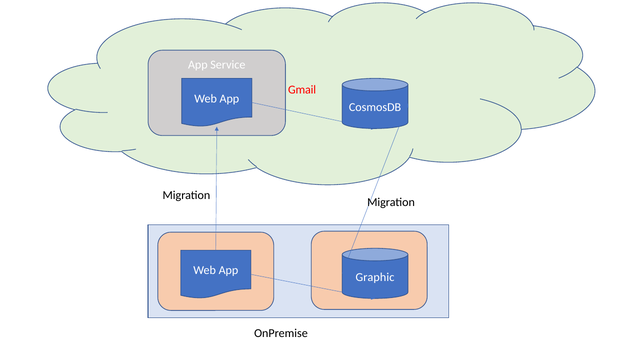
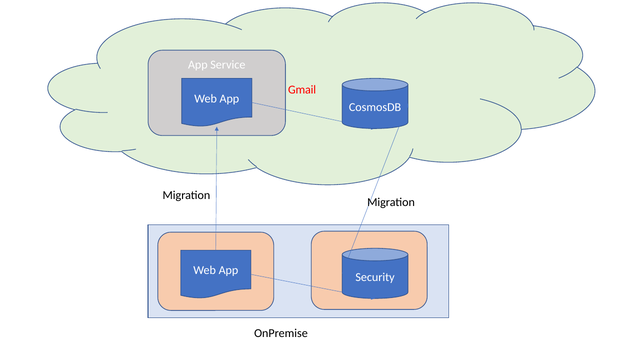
Graphic: Graphic -> Security
